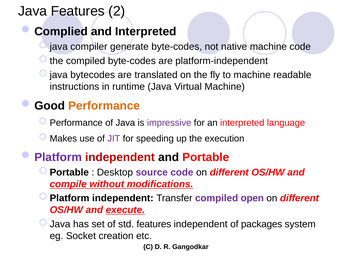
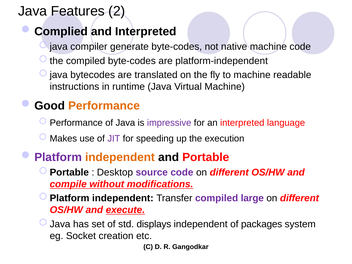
independent at (120, 157) colour: red -> orange
open: open -> large
std features: features -> displays
